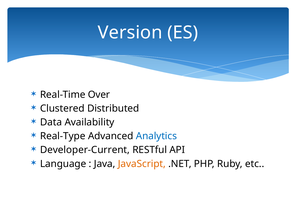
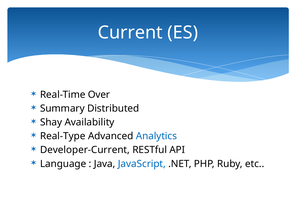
Version: Version -> Current
Clustered: Clustered -> Summary
Data: Data -> Shay
JavaScript colour: orange -> blue
